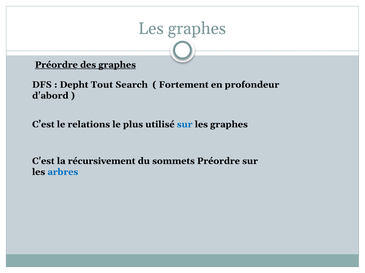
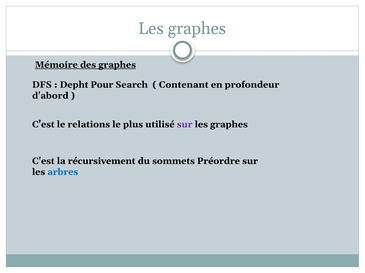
Préordre at (56, 65): Préordre -> Mémoire
Tout: Tout -> Pour
Fortement: Fortement -> Contenant
sur at (185, 125) colour: blue -> purple
